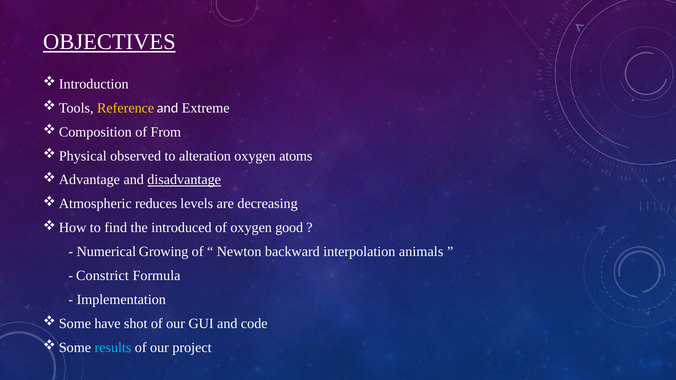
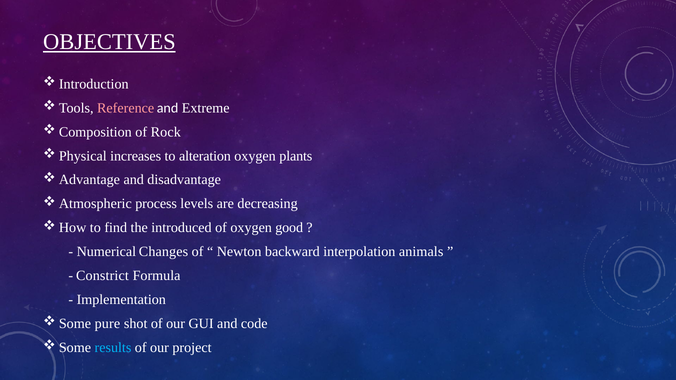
Reference colour: yellow -> pink
From: From -> Rock
observed: observed -> increases
atoms: atoms -> plants
disadvantage underline: present -> none
reduces: reduces -> process
Growing: Growing -> Changes
have: have -> pure
